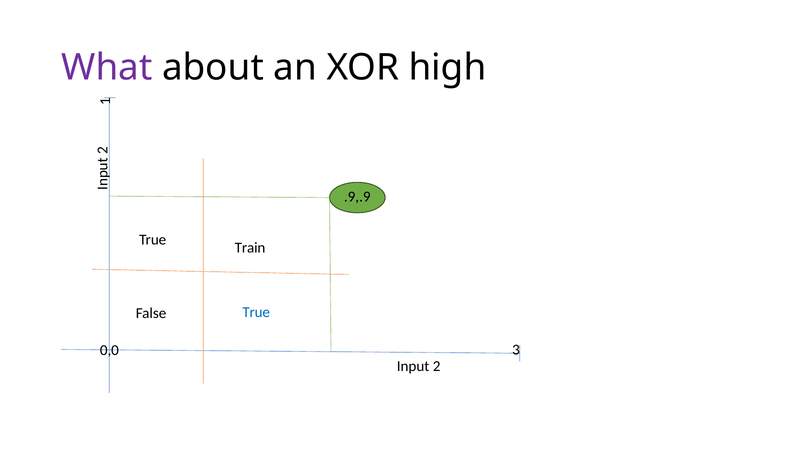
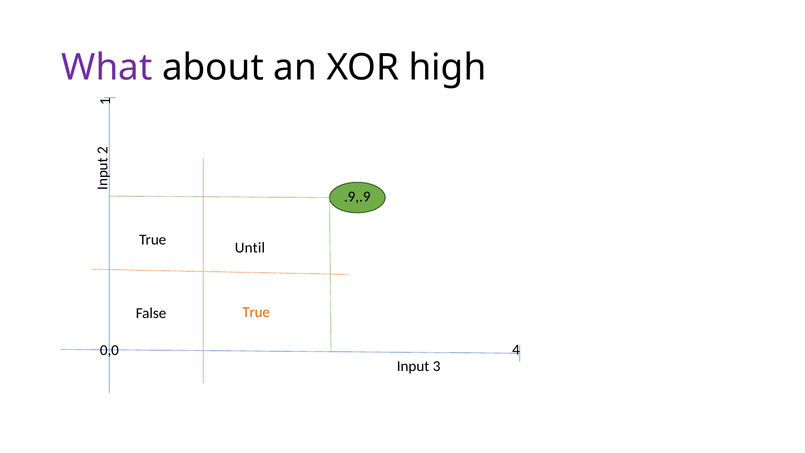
Train: Train -> Until
True at (256, 312) colour: blue -> orange
3: 3 -> 4
Input 2: 2 -> 3
